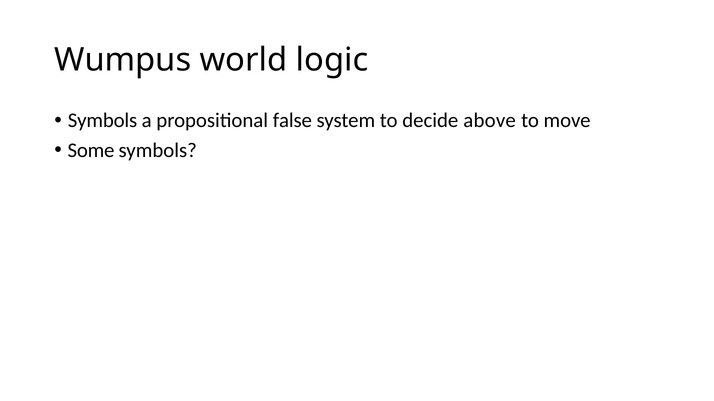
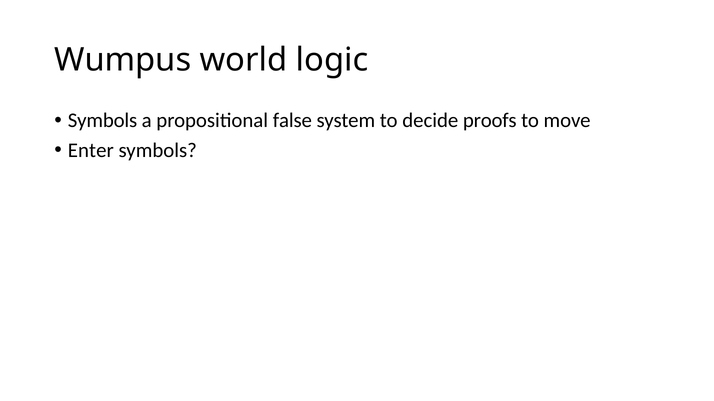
above: above -> proofs
Some: Some -> Enter
